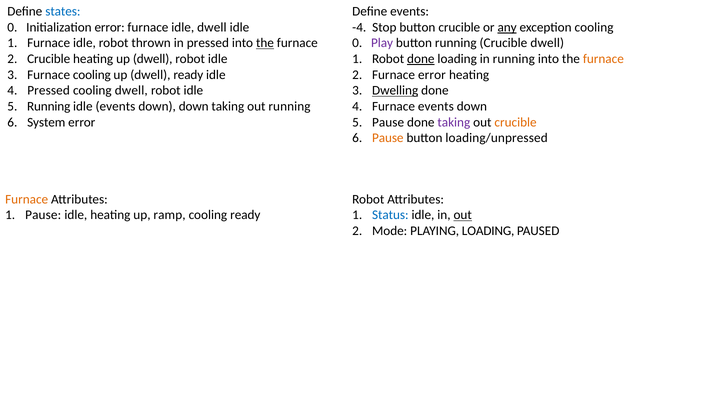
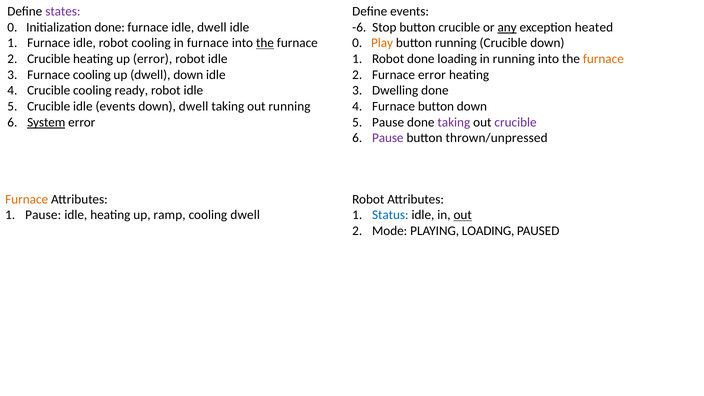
states colour: blue -> purple
Initialization error: error -> done
-4: -4 -> -6
exception cooling: cooling -> heated
robot thrown: thrown -> cooling
in pressed: pressed -> furnace
Play colour: purple -> orange
Crucible dwell: dwell -> down
heating up dwell: dwell -> error
done at (421, 59) underline: present -> none
dwell ready: ready -> down
Pressed at (49, 91): Pressed -> Crucible
cooling dwell: dwell -> ready
Dwelling underline: present -> none
Running at (49, 106): Running -> Crucible
down down: down -> dwell
Furnace events: events -> button
System underline: none -> present
crucible at (516, 122) colour: orange -> purple
Pause at (388, 138) colour: orange -> purple
loading/unpressed: loading/unpressed -> thrown/unpressed
cooling ready: ready -> dwell
